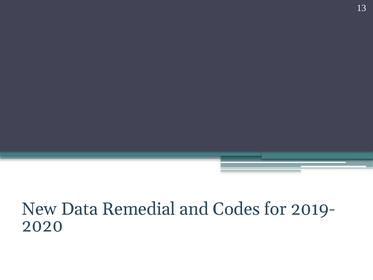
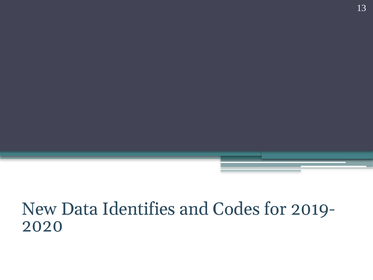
Remedial: Remedial -> Identifies
